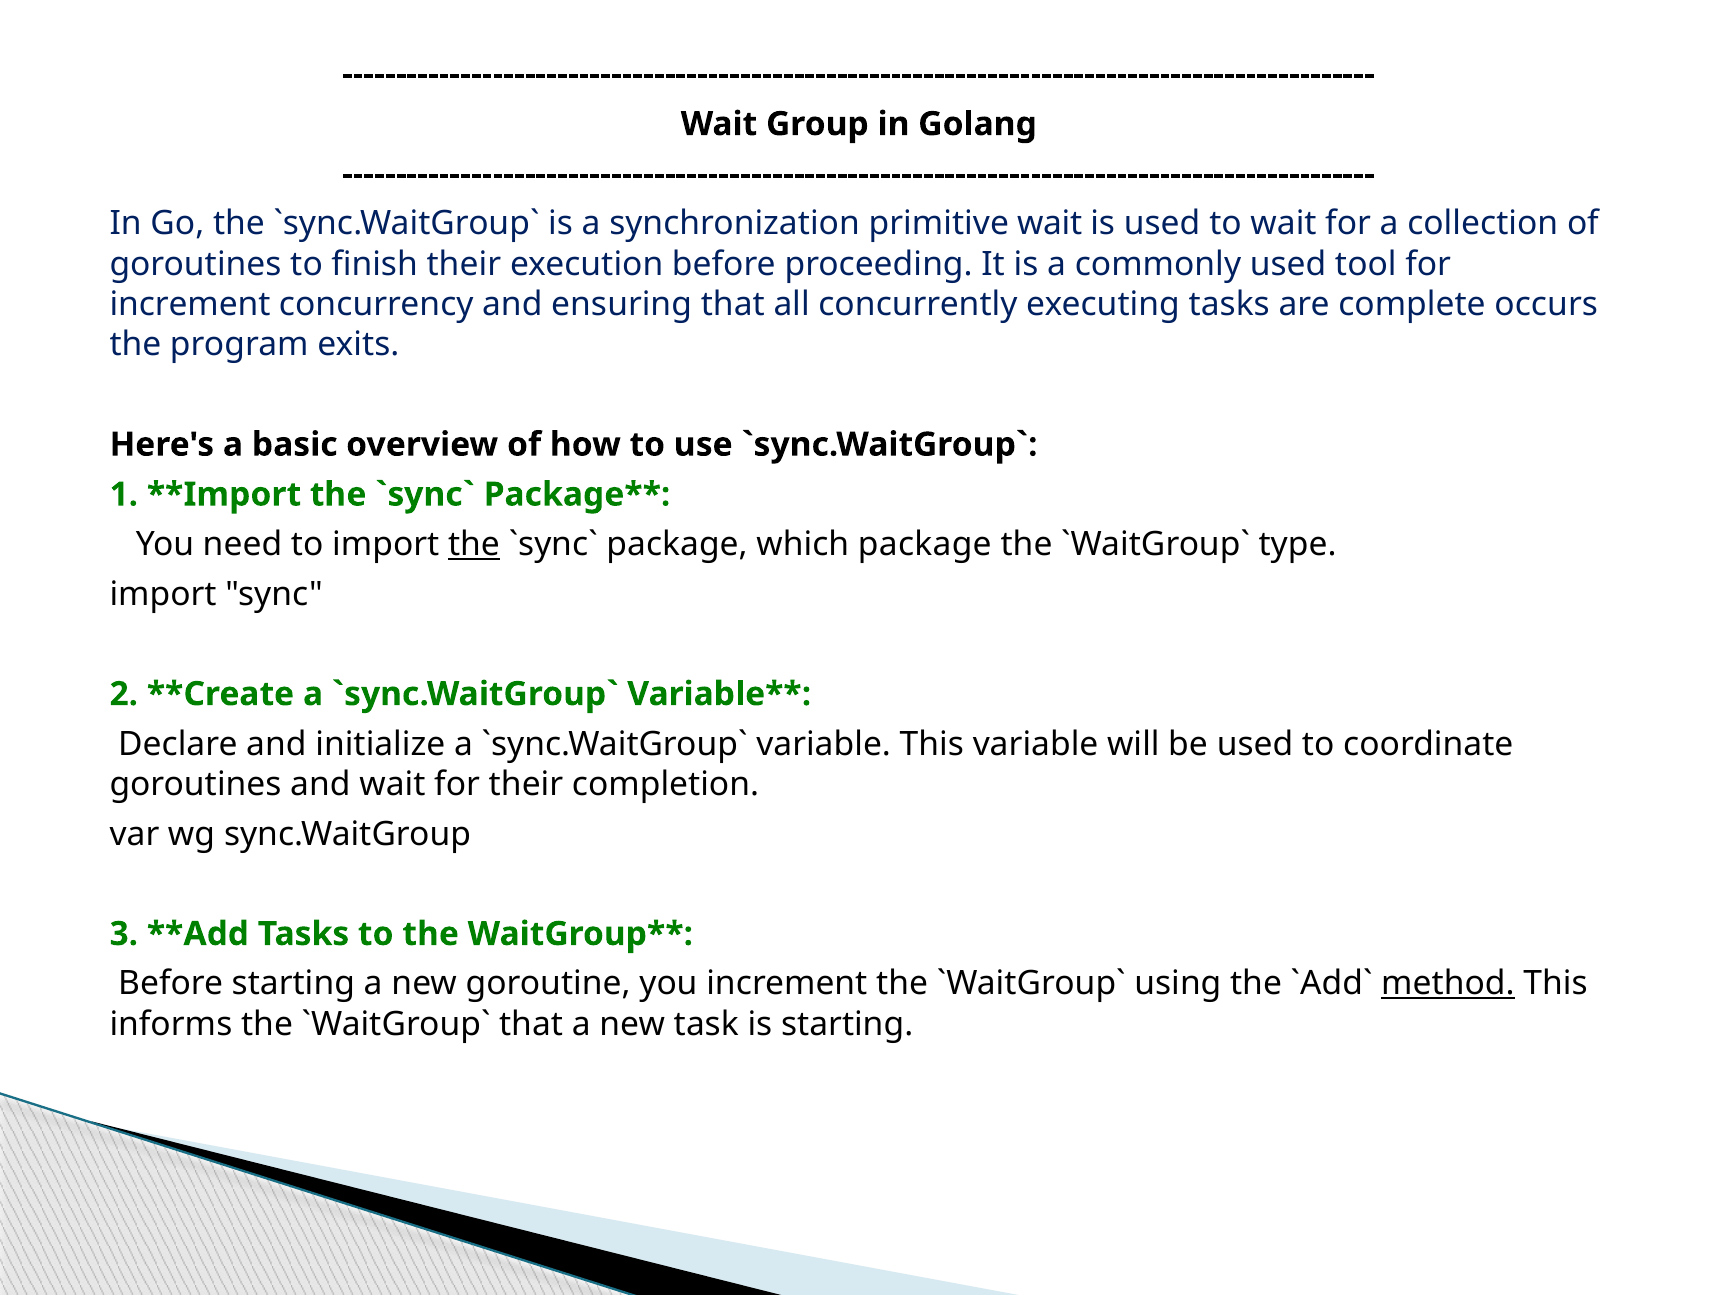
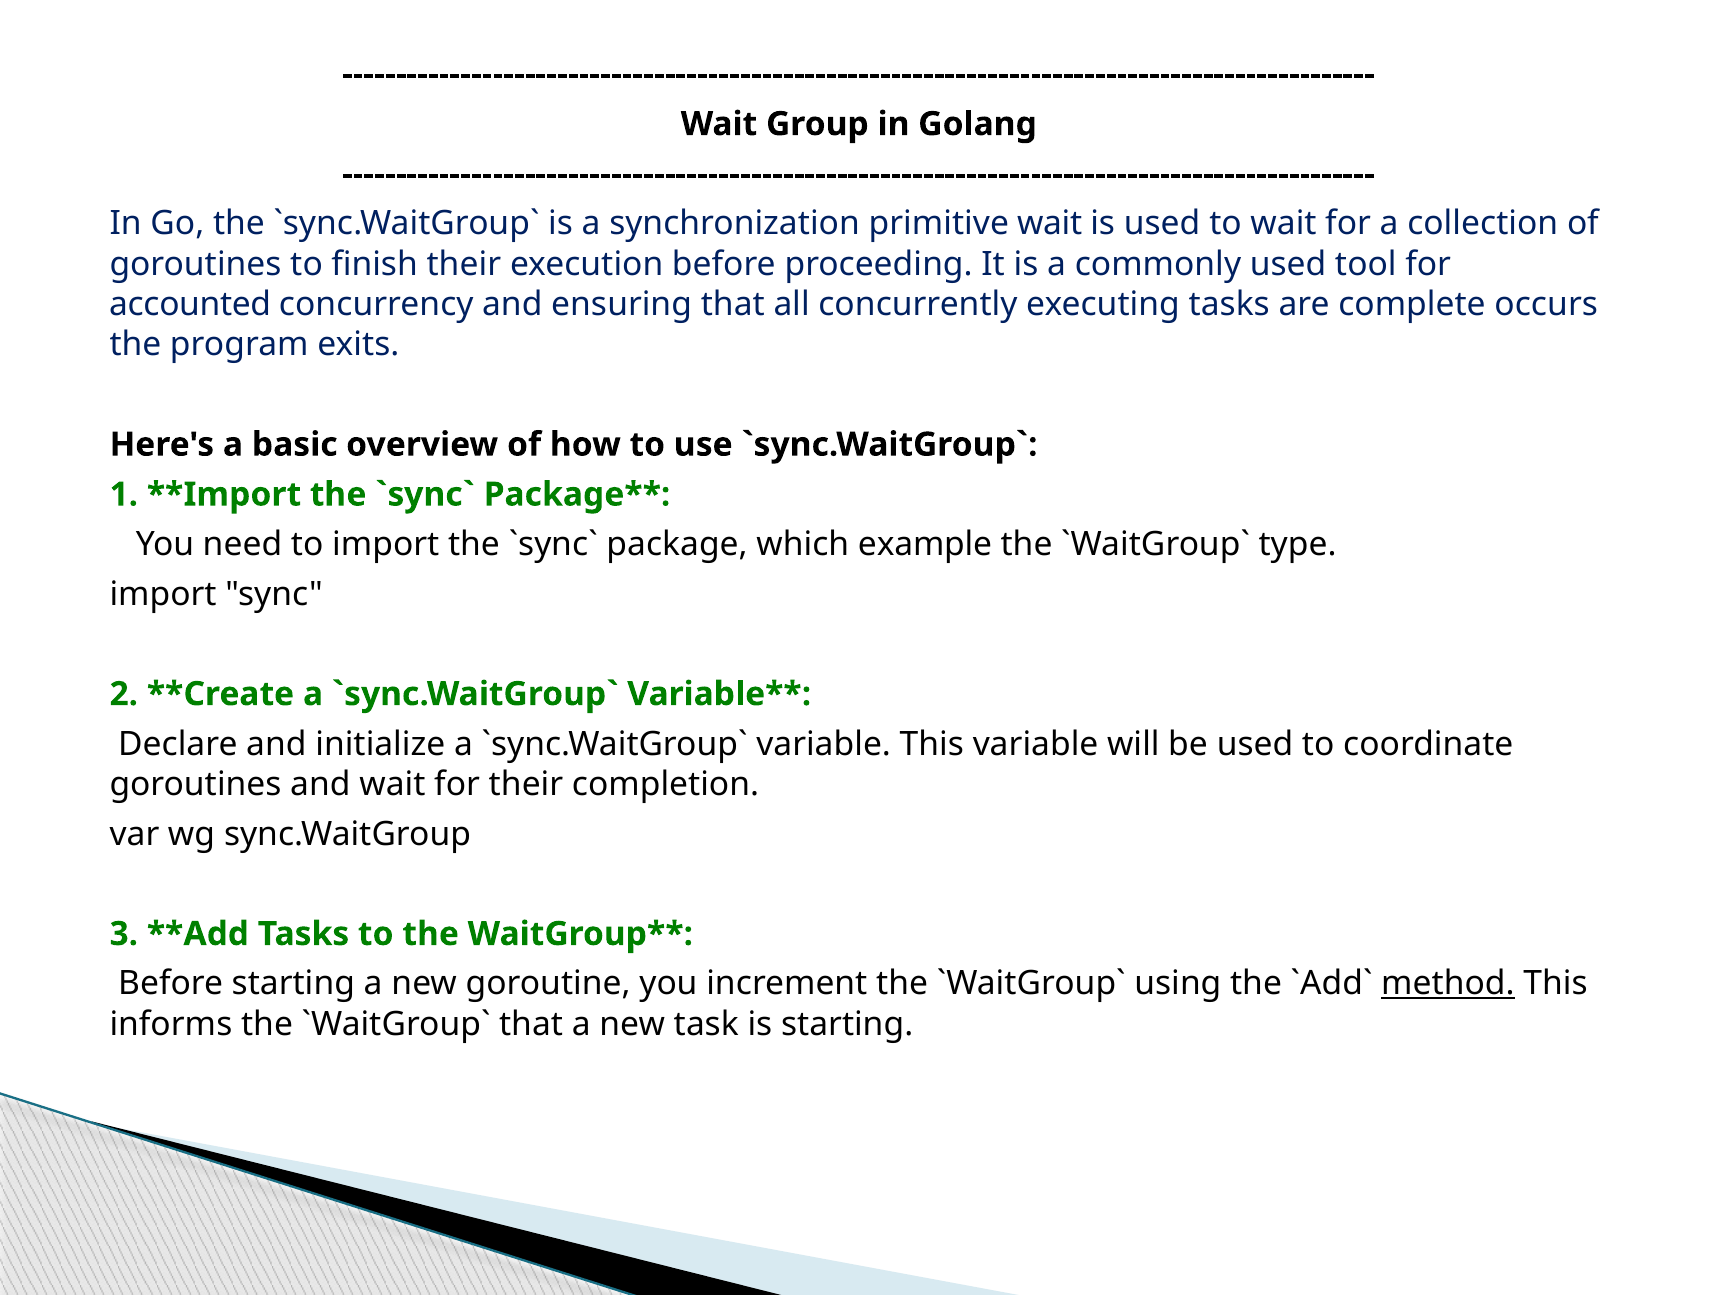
increment at (190, 304): increment -> accounted
the at (474, 544) underline: present -> none
which package: package -> example
